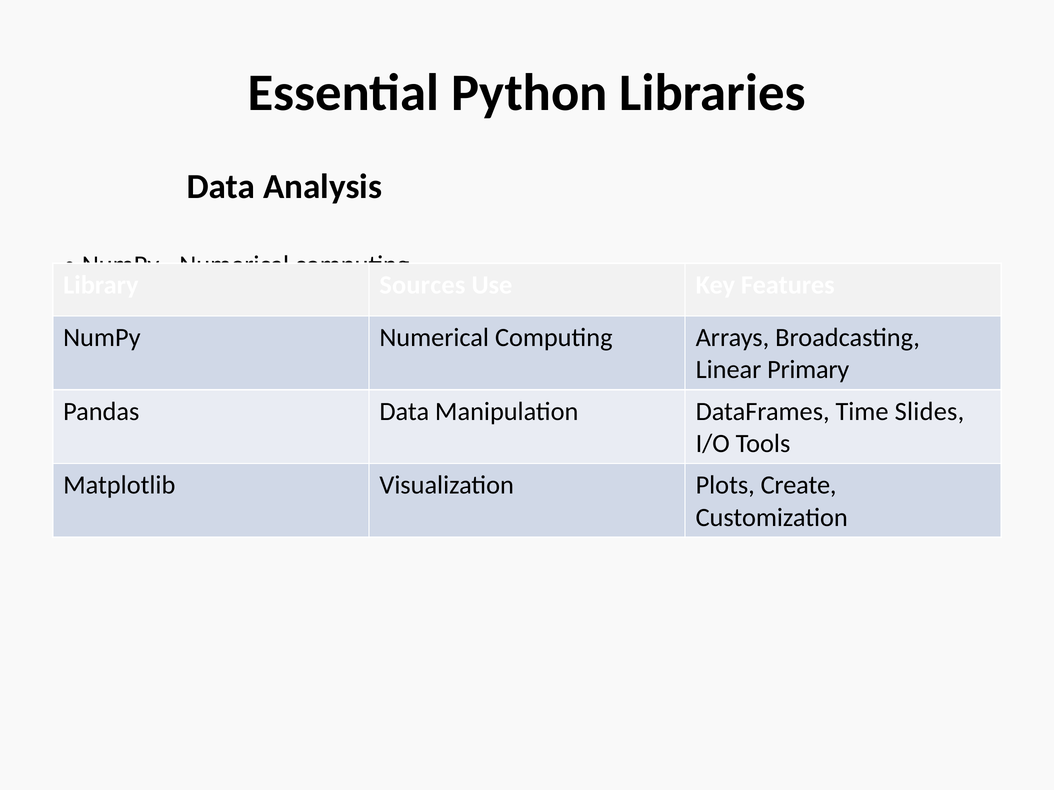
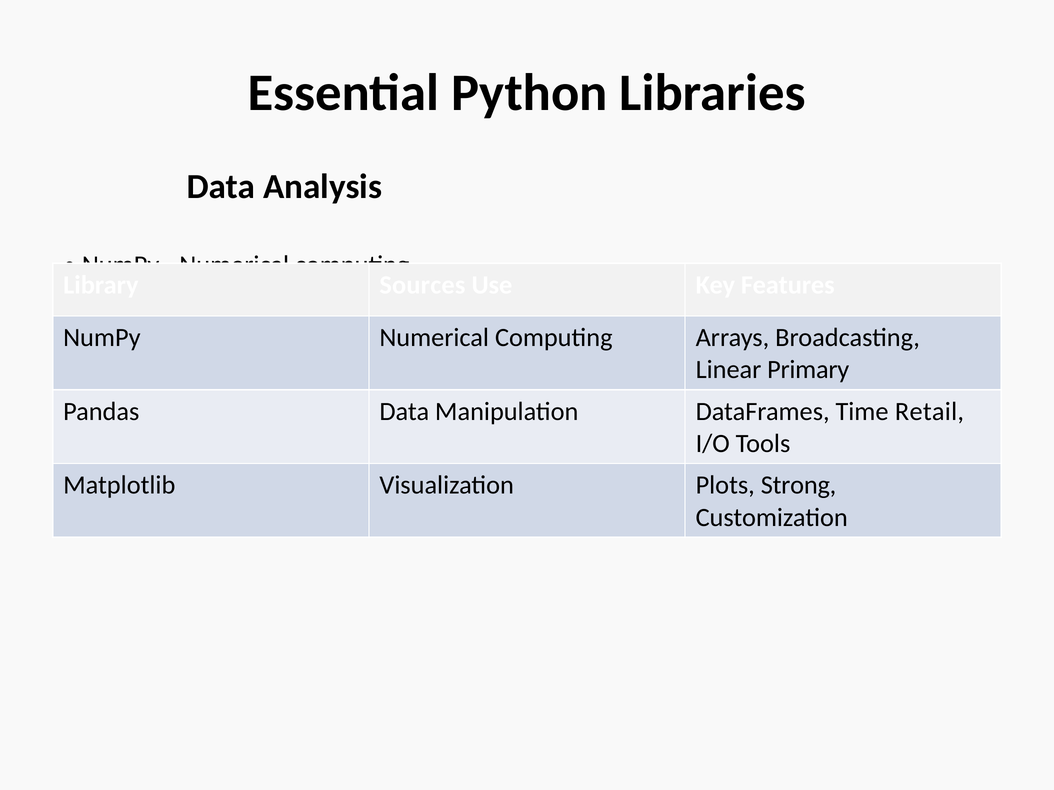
Slides: Slides -> Retail
Create: Create -> Strong
